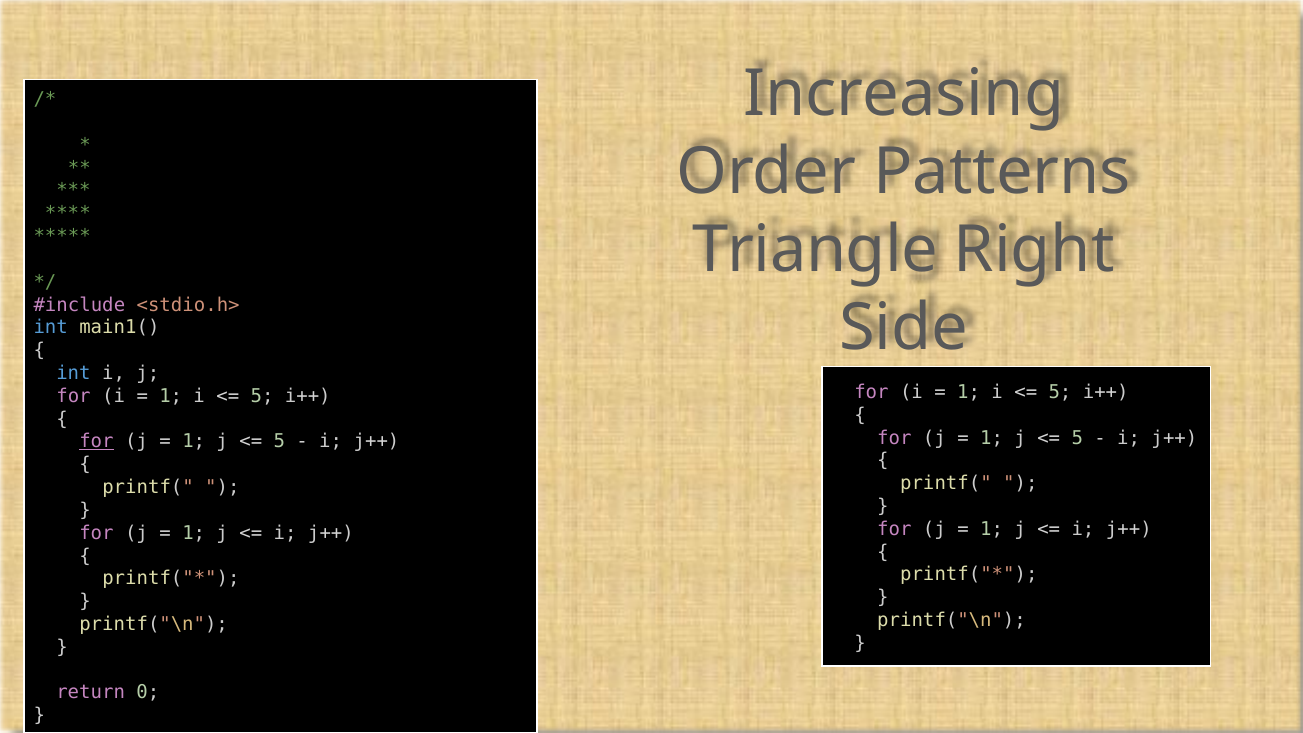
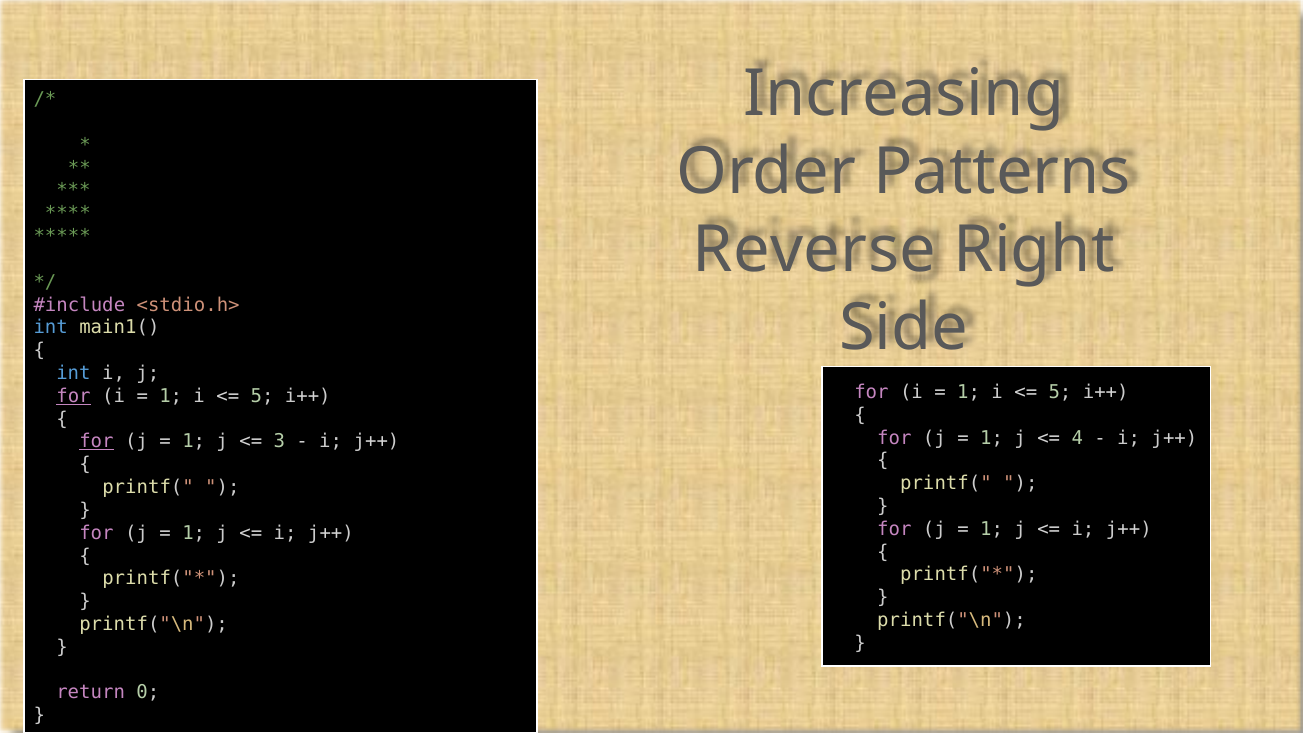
Triangle: Triangle -> Reverse
for at (74, 396) underline: none -> present
5 at (1077, 438): 5 -> 4
5 at (279, 442): 5 -> 3
